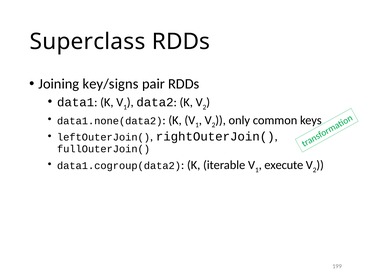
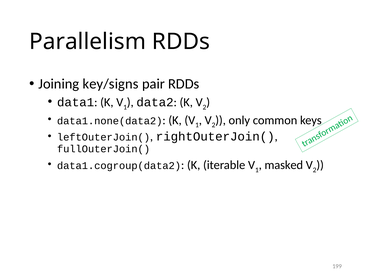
Superclass: Superclass -> Parallelism
execute: execute -> masked
